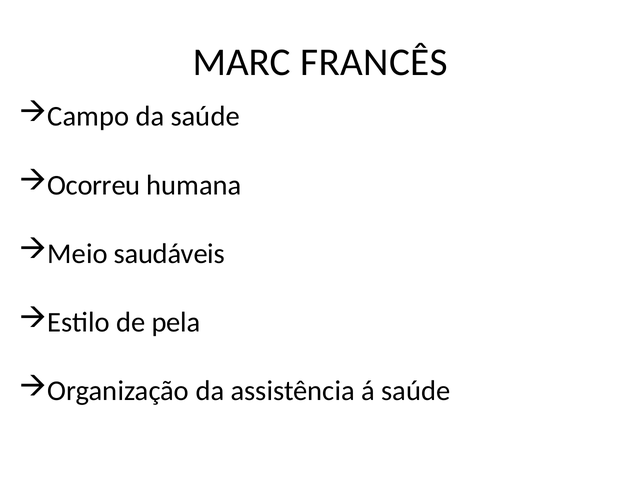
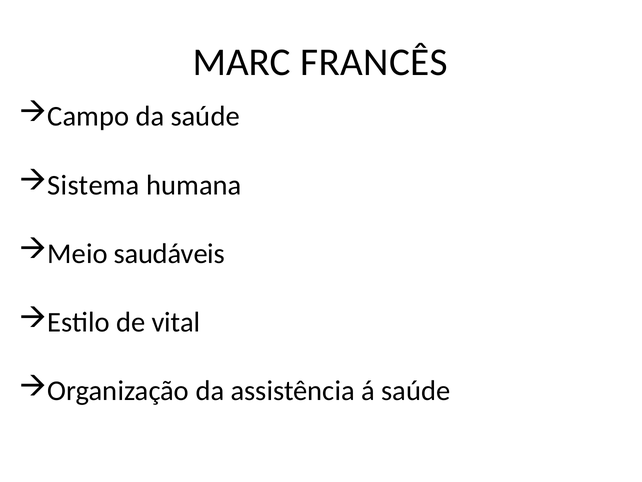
Ocorreu: Ocorreu -> Sistema
pela: pela -> vital
